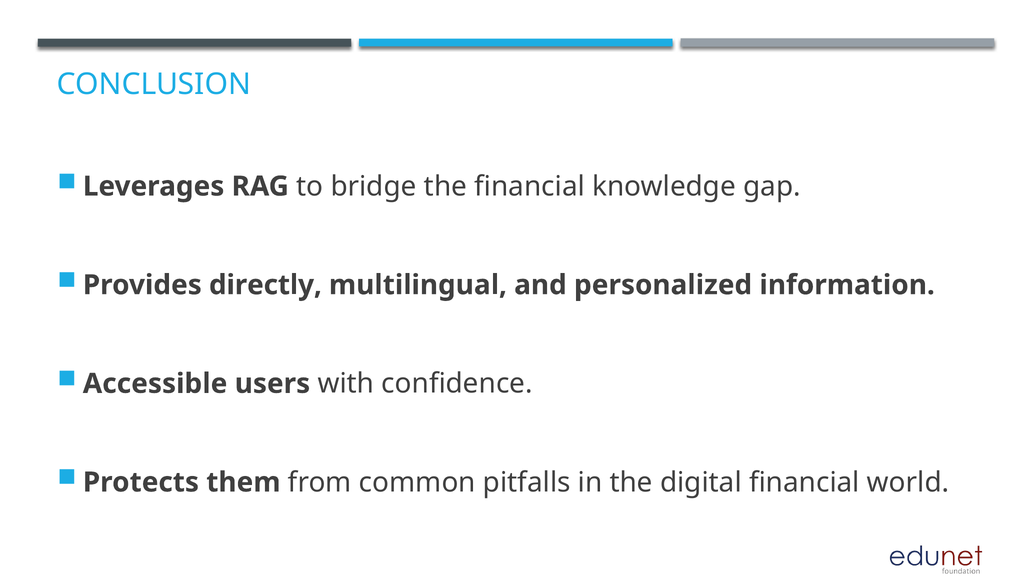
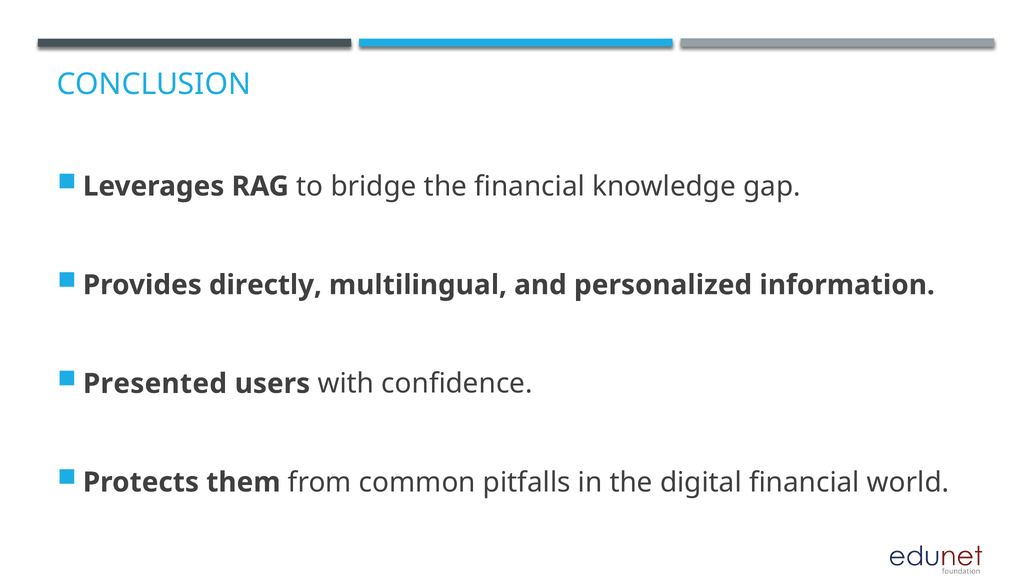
Accessible: Accessible -> Presented
